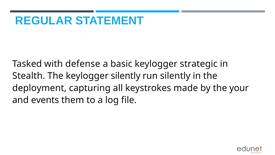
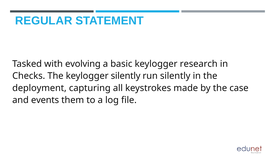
defense: defense -> evolving
strategic: strategic -> research
Stealth: Stealth -> Checks
your: your -> case
